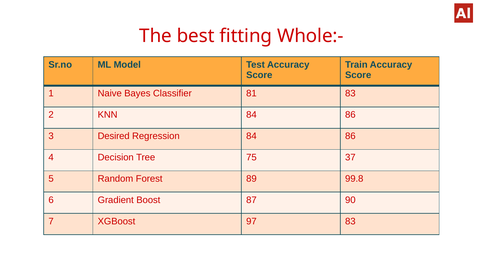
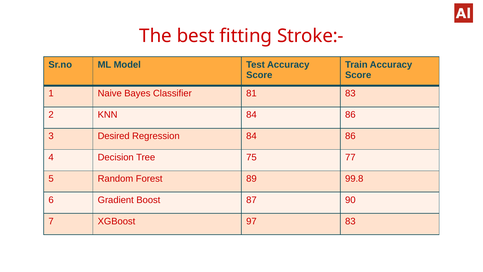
Whole:-: Whole:- -> Stroke:-
37: 37 -> 77
